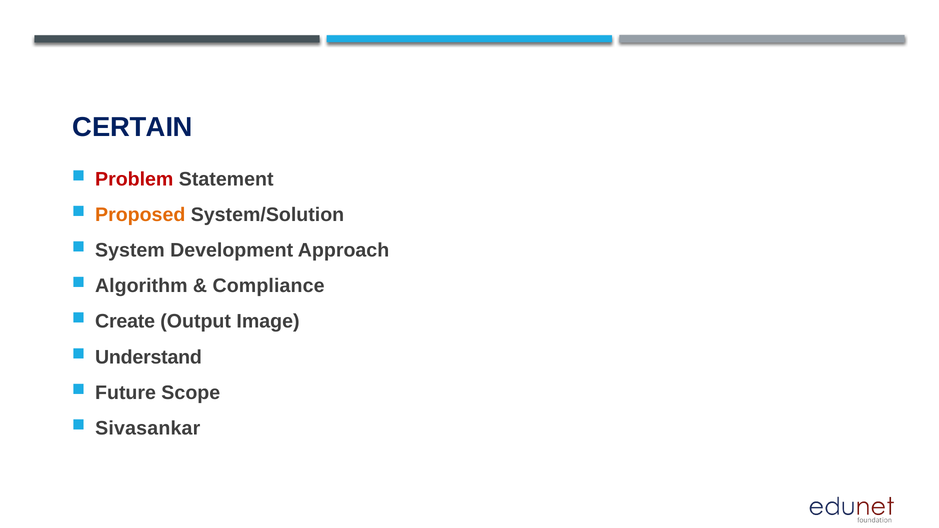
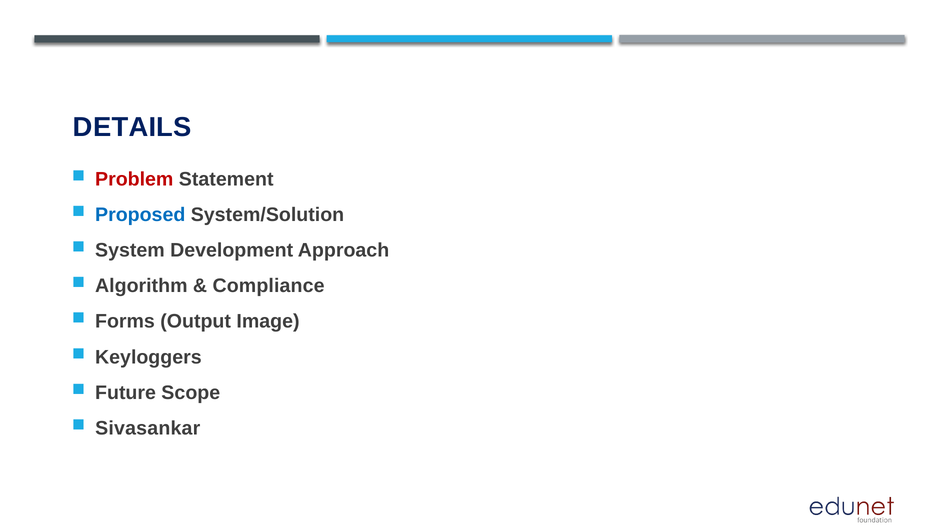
CERTAIN: CERTAIN -> DETAILS
Proposed colour: orange -> blue
Create: Create -> Forms
Understand: Understand -> Keyloggers
